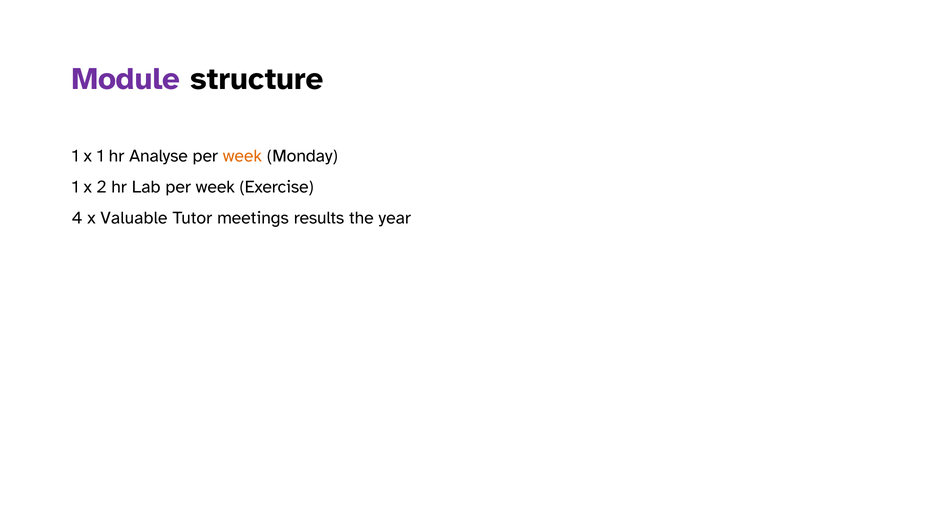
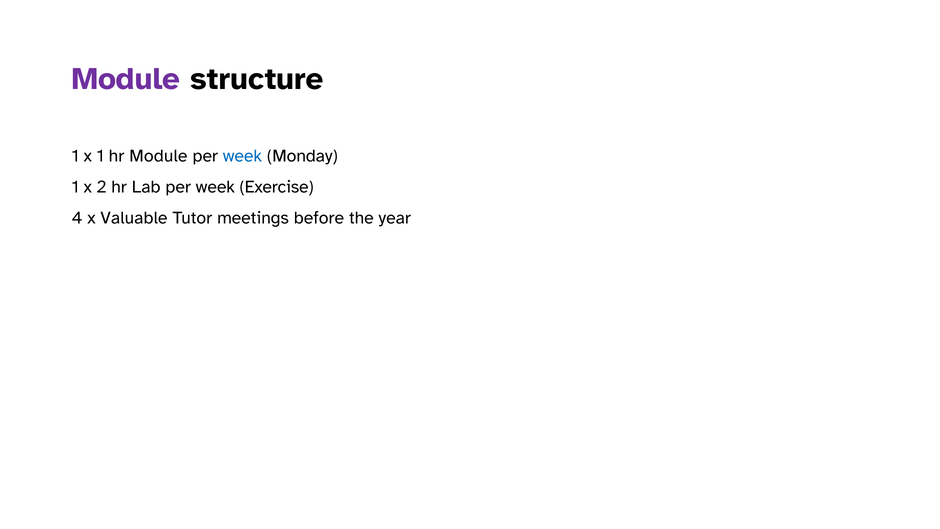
hr Analyse: Analyse -> Module
week at (242, 156) colour: orange -> blue
results: results -> before
